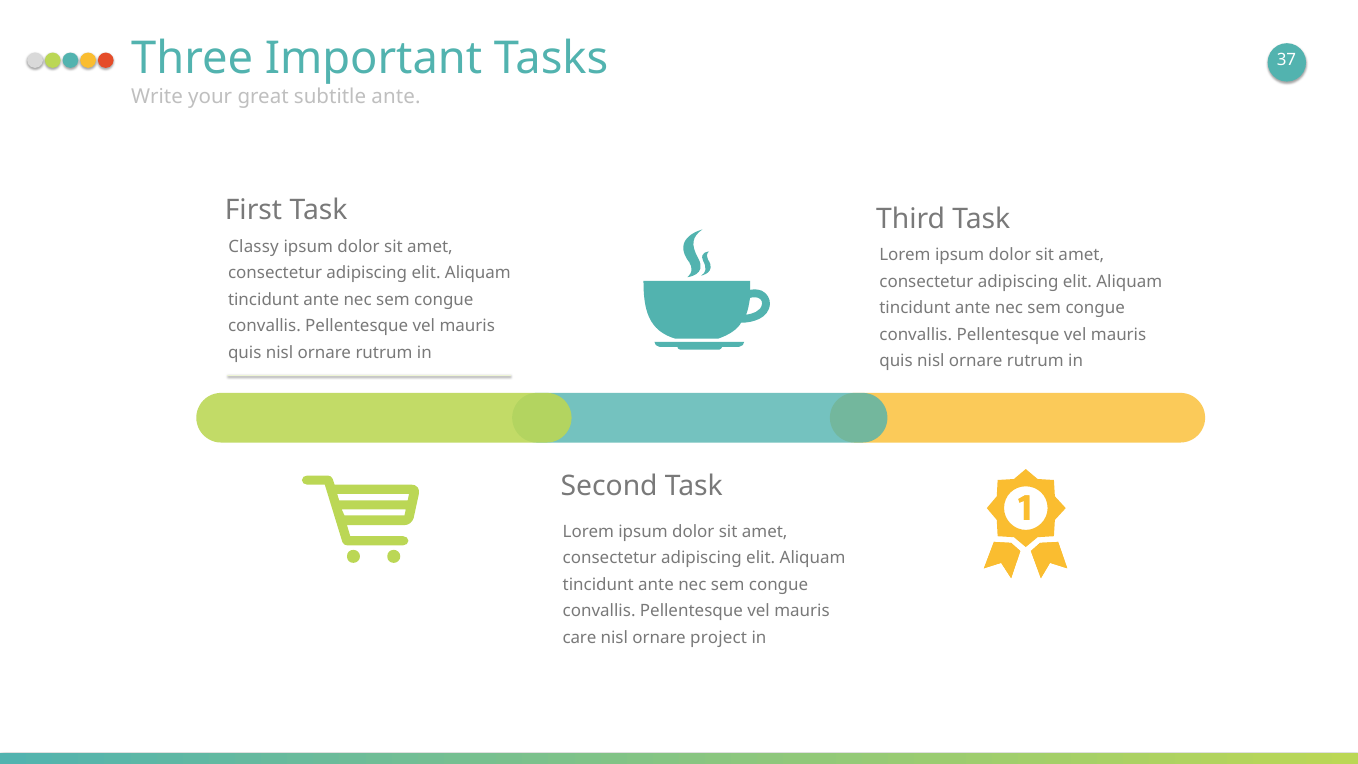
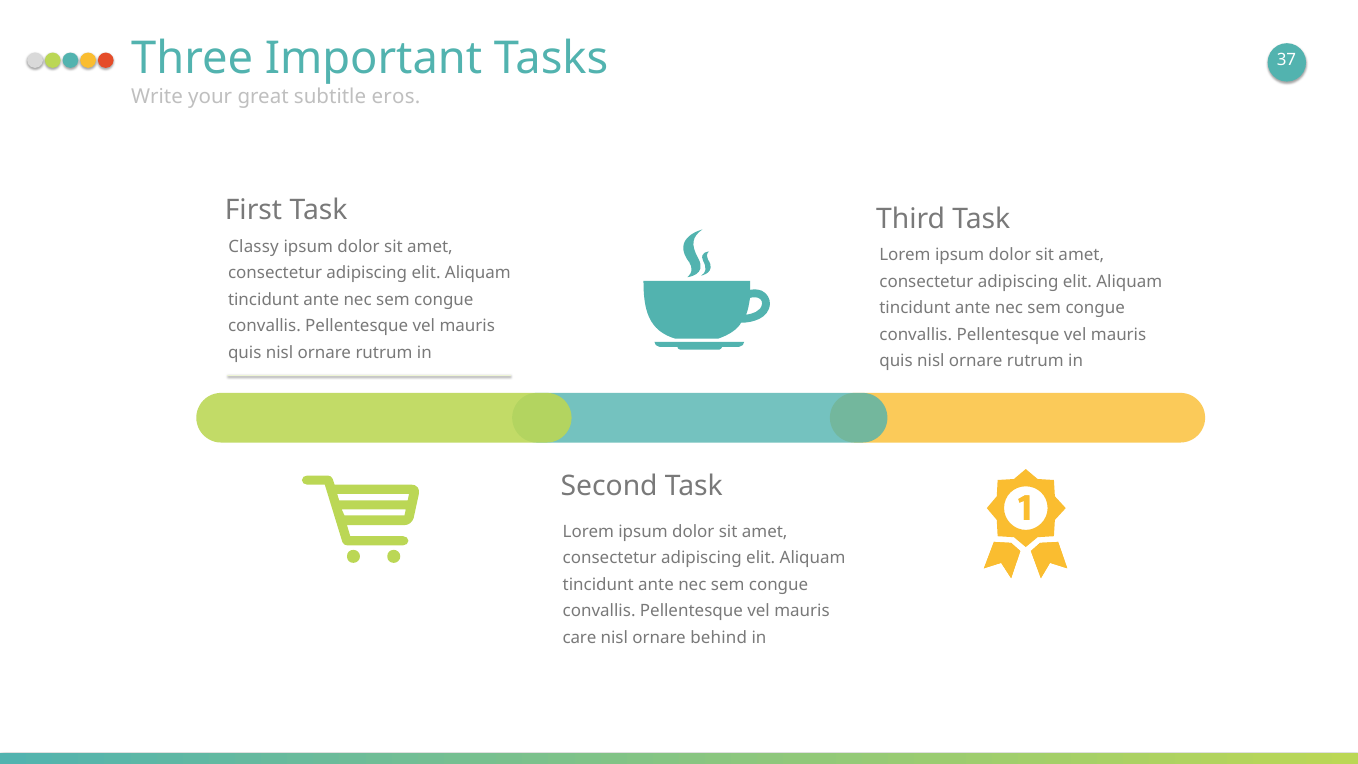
subtitle ante: ante -> eros
project: project -> behind
